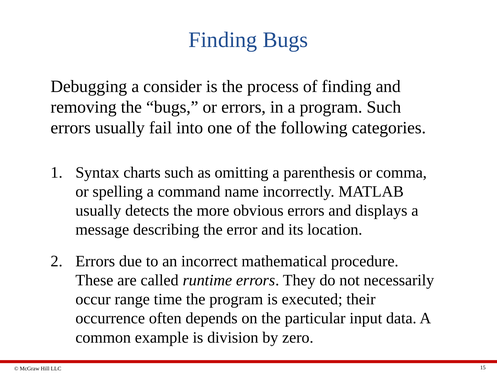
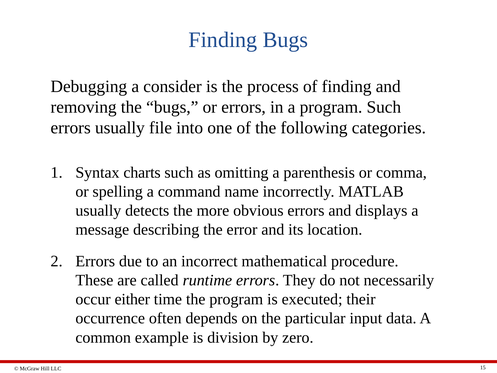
fail: fail -> file
range: range -> either
